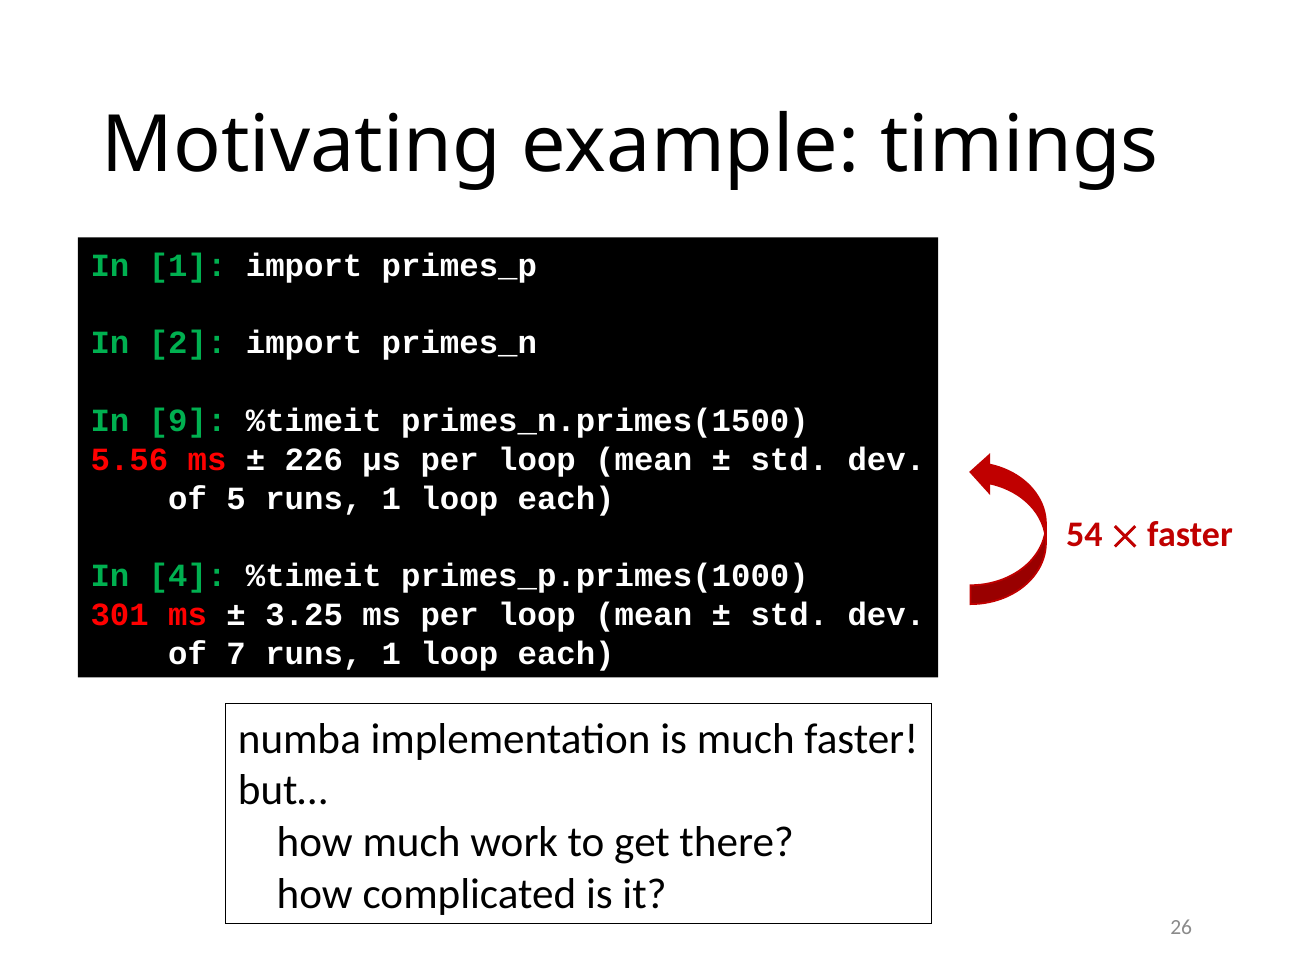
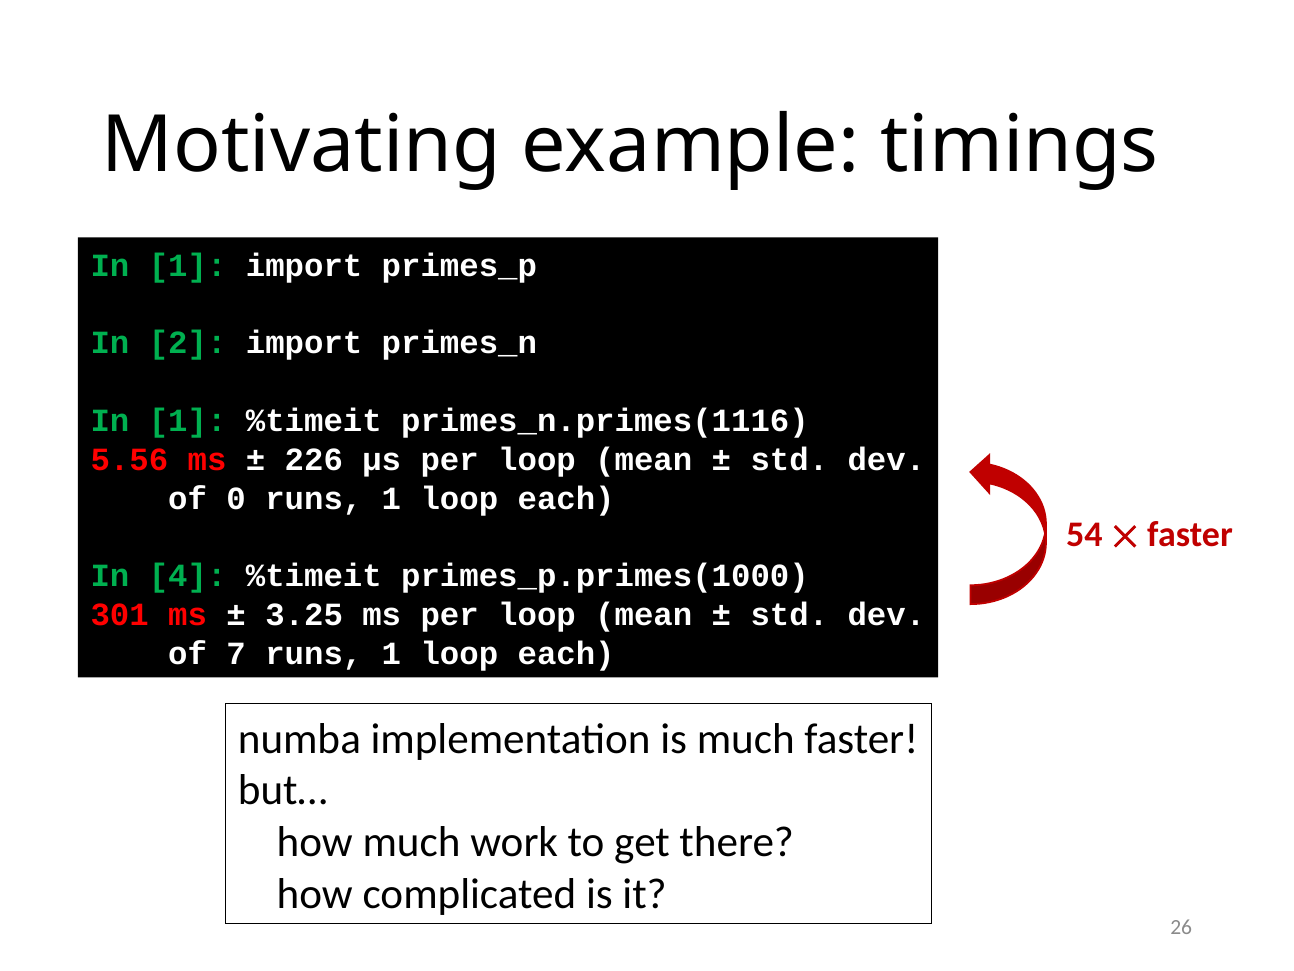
9 at (188, 421): 9 -> 1
primes_n.primes(1500: primes_n.primes(1500 -> primes_n.primes(1116
5: 5 -> 0
